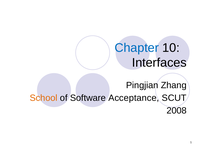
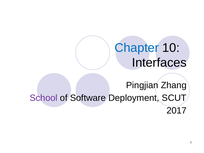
School colour: orange -> purple
Acceptance: Acceptance -> Deployment
2008: 2008 -> 2017
